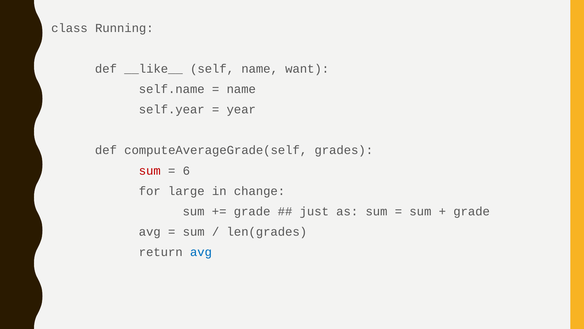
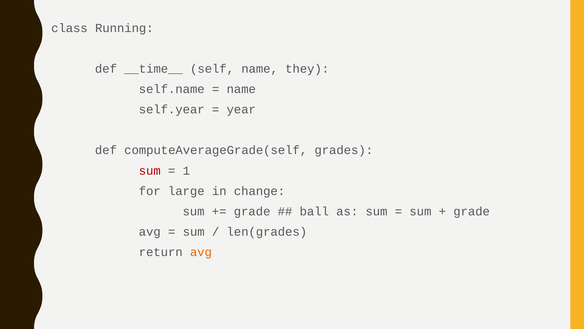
__like__: __like__ -> __time__
want: want -> they
6: 6 -> 1
just: just -> ball
avg at (201, 252) colour: blue -> orange
